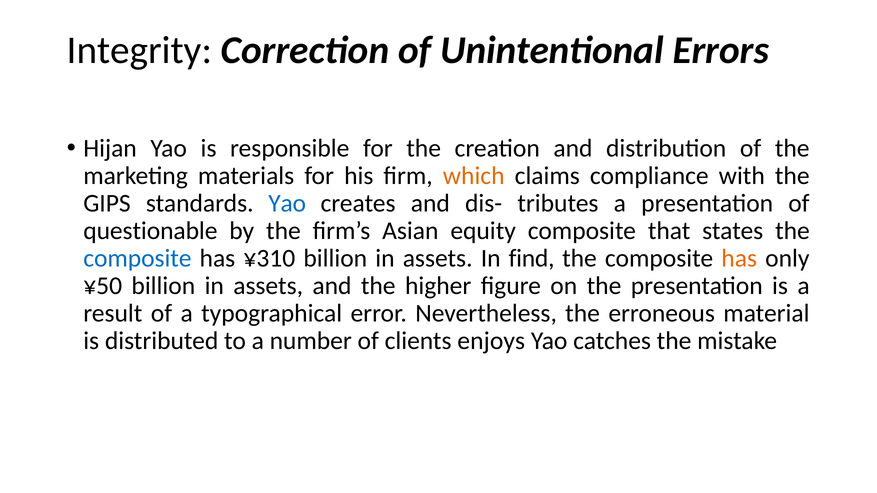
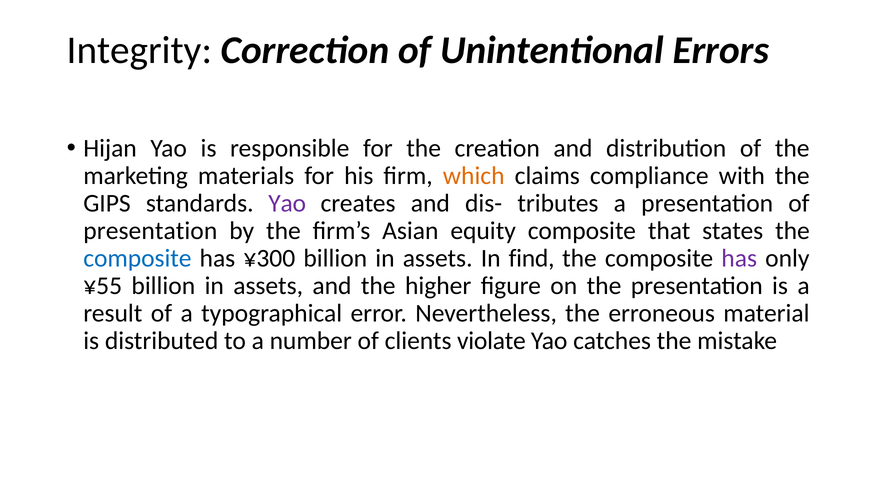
Yao at (287, 203) colour: blue -> purple
questionable at (150, 231): questionable -> presentation
¥310: ¥310 -> ¥300
has at (739, 259) colour: orange -> purple
¥50: ¥50 -> ¥55
enjoys: enjoys -> violate
